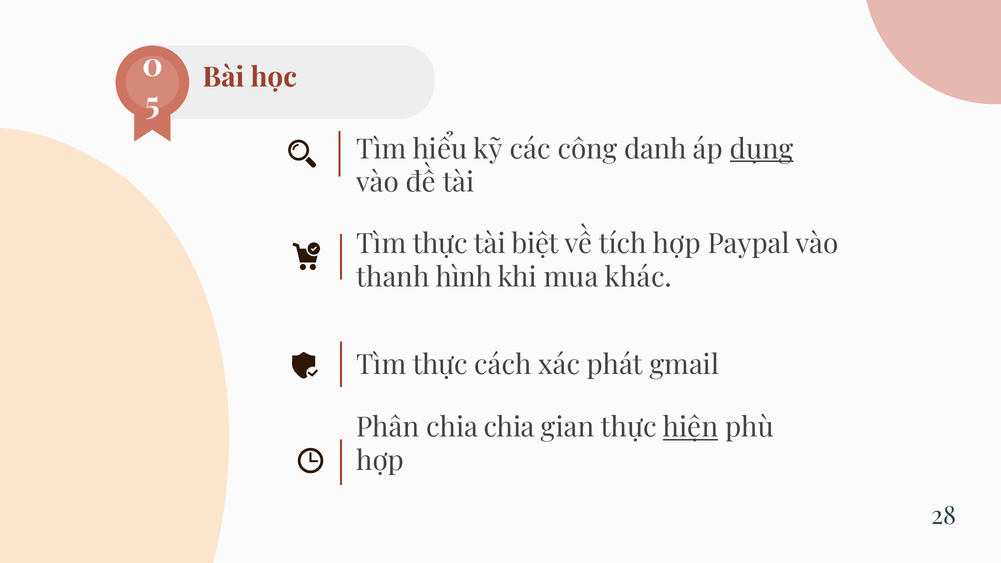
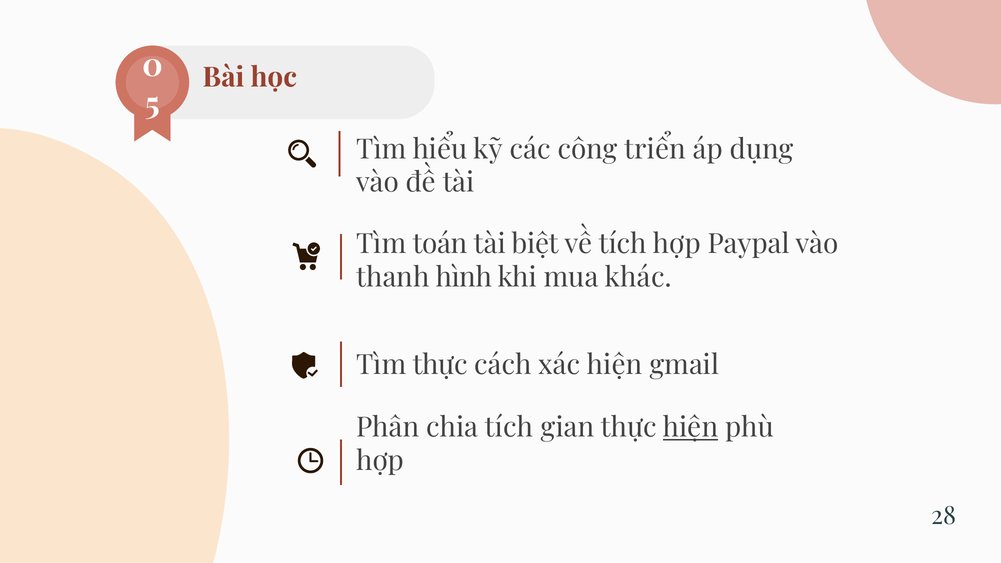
danh: danh -> triển
dụng underline: present -> none
thực at (440, 244): thực -> toán
xác phát: phát -> hiện
chia chia: chia -> tích
